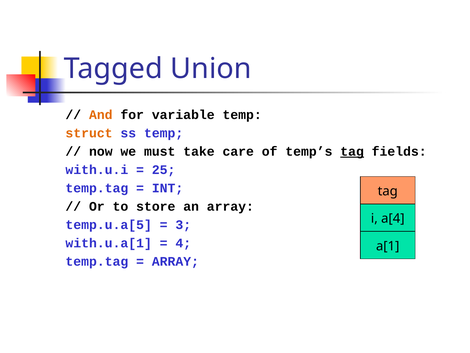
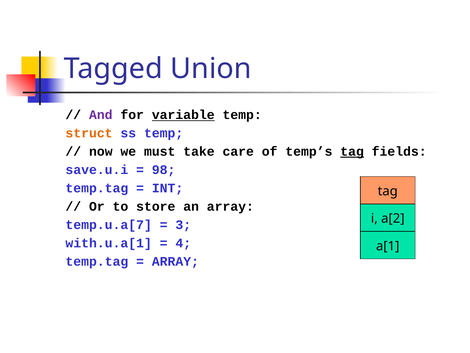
And colour: orange -> purple
variable underline: none -> present
with.u.i: with.u.i -> save.u.i
25: 25 -> 98
a[4: a[4 -> a[2
temp.u.a[5: temp.u.a[5 -> temp.u.a[7
